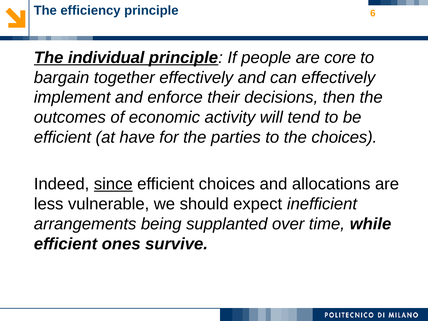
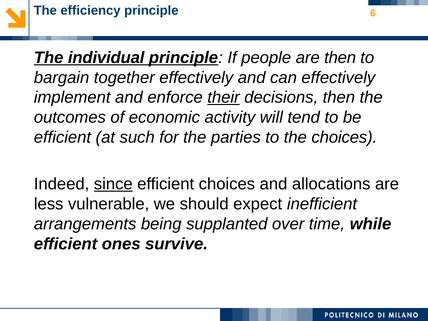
are core: core -> then
their underline: none -> present
have: have -> such
